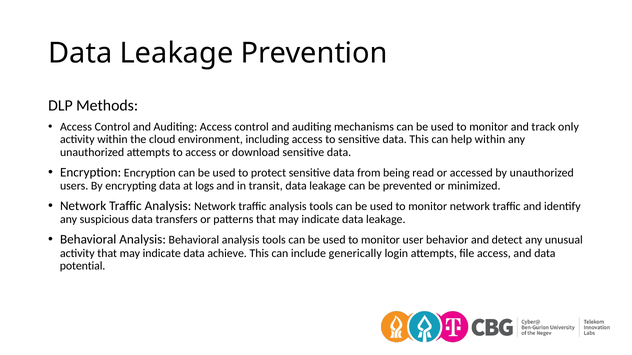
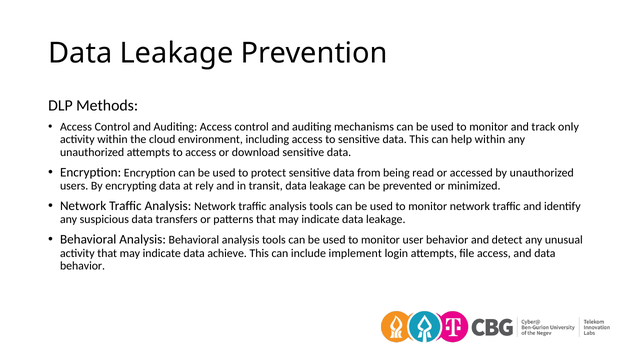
logs: logs -> rely
generically: generically -> implement
potential at (83, 266): potential -> behavior
